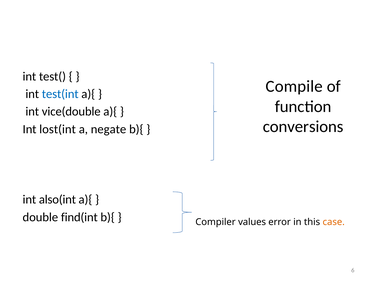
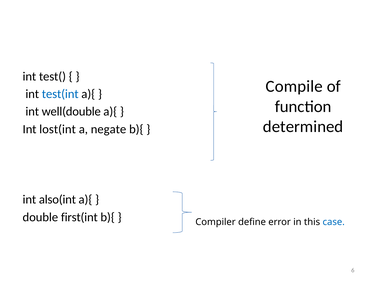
vice(double: vice(double -> well(double
conversions: conversions -> determined
find(int: find(int -> first(int
values: values -> define
case colour: orange -> blue
